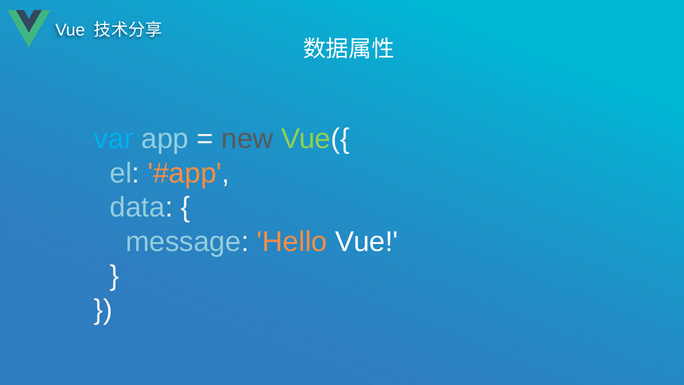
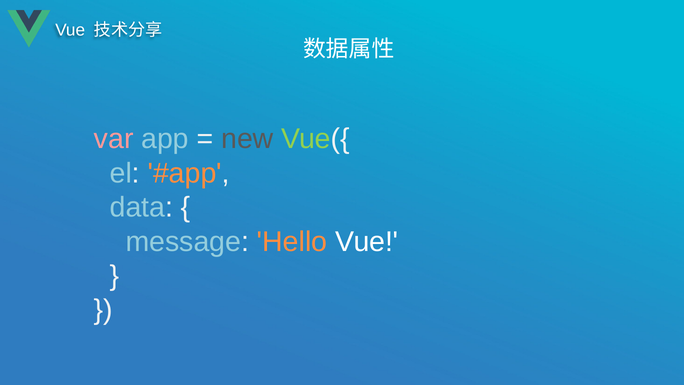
var colour: light blue -> pink
